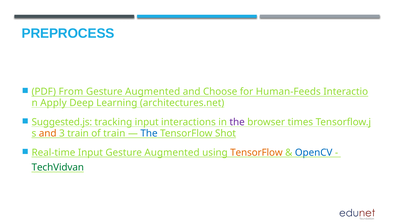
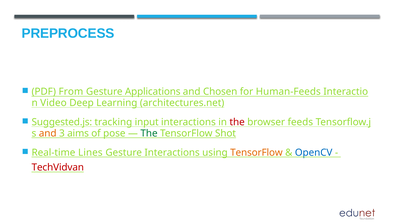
Augmented at (153, 92): Augmented -> Applications
Choose: Choose -> Chosen
Apply: Apply -> Video
the at (237, 122) colour: purple -> red
times: times -> feeds
3 train: train -> aims
of train: train -> pose
The at (149, 133) colour: blue -> green
Real-time Input: Input -> Lines
Augmented at (172, 152): Augmented -> Interactions
TechVidvan colour: green -> red
